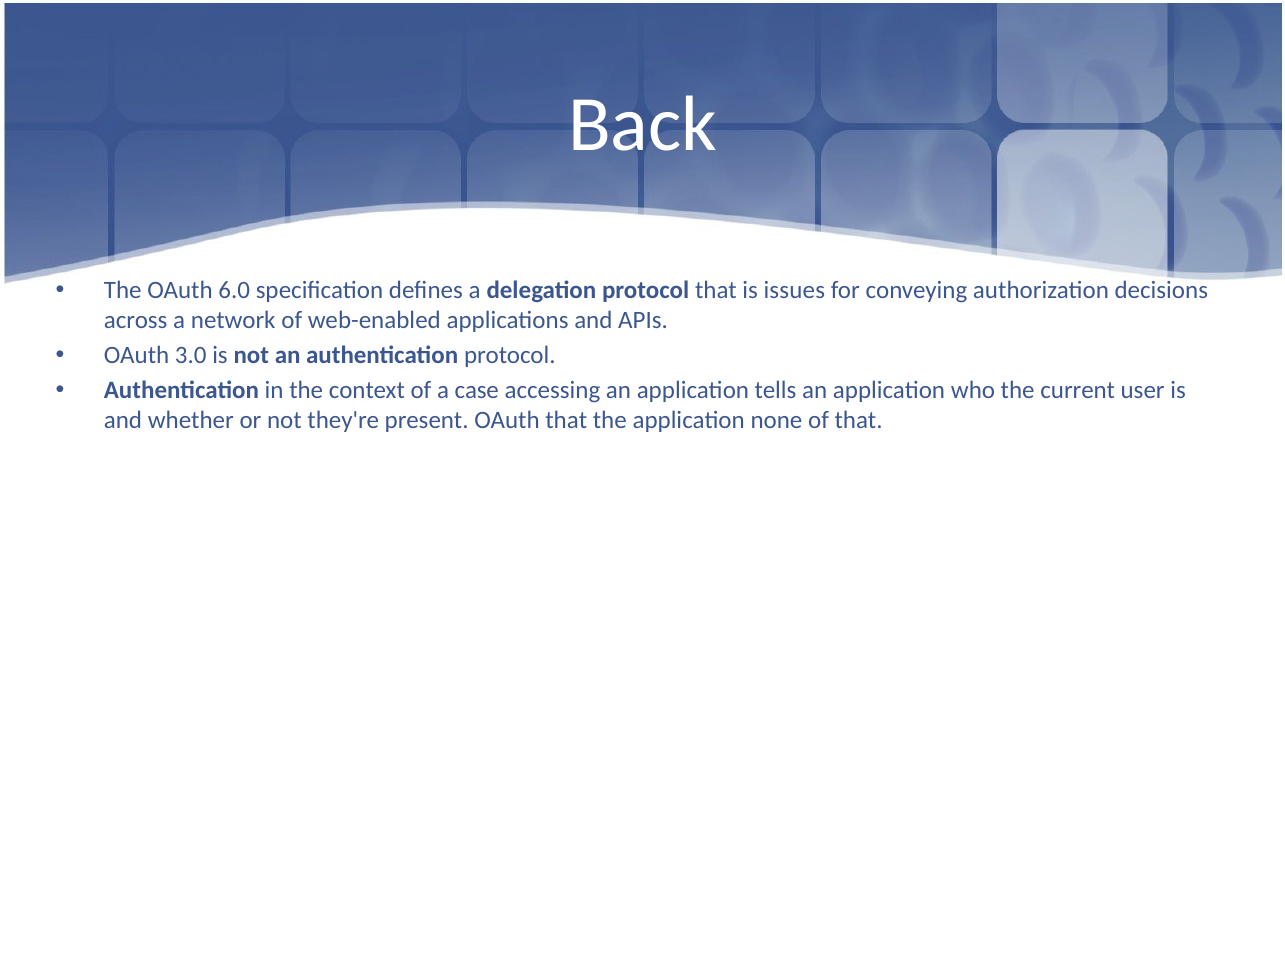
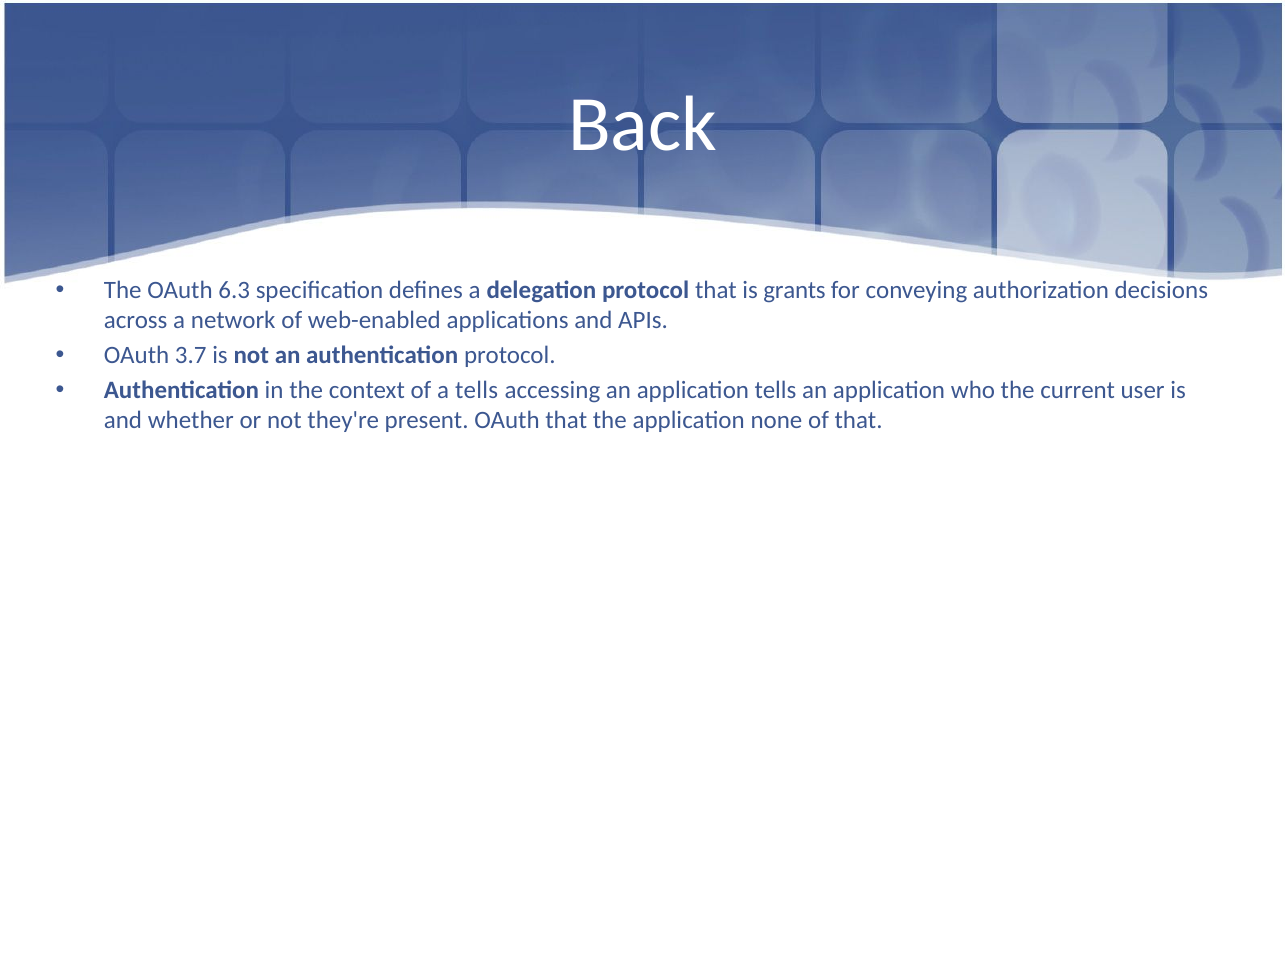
6.0: 6.0 -> 6.3
issues: issues -> grants
3.0: 3.0 -> 3.7
a case: case -> tells
